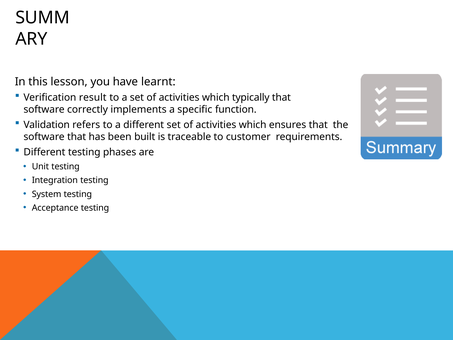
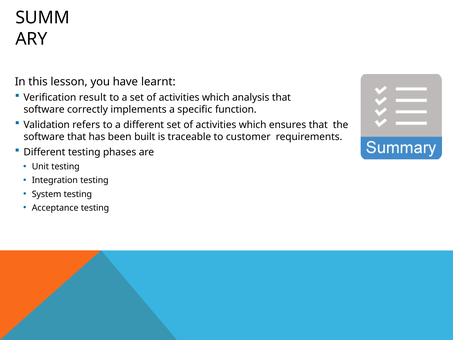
typically: typically -> analysis
